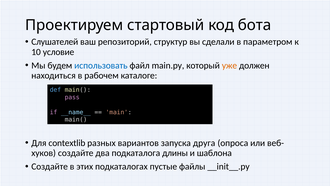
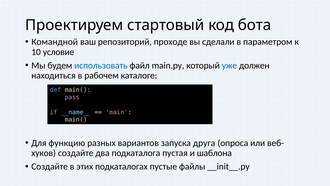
Слушателей: Слушателей -> Командной
структур: структур -> проходе
уже colour: orange -> blue
contextlib: contextlib -> функцию
длины: длины -> пустая
